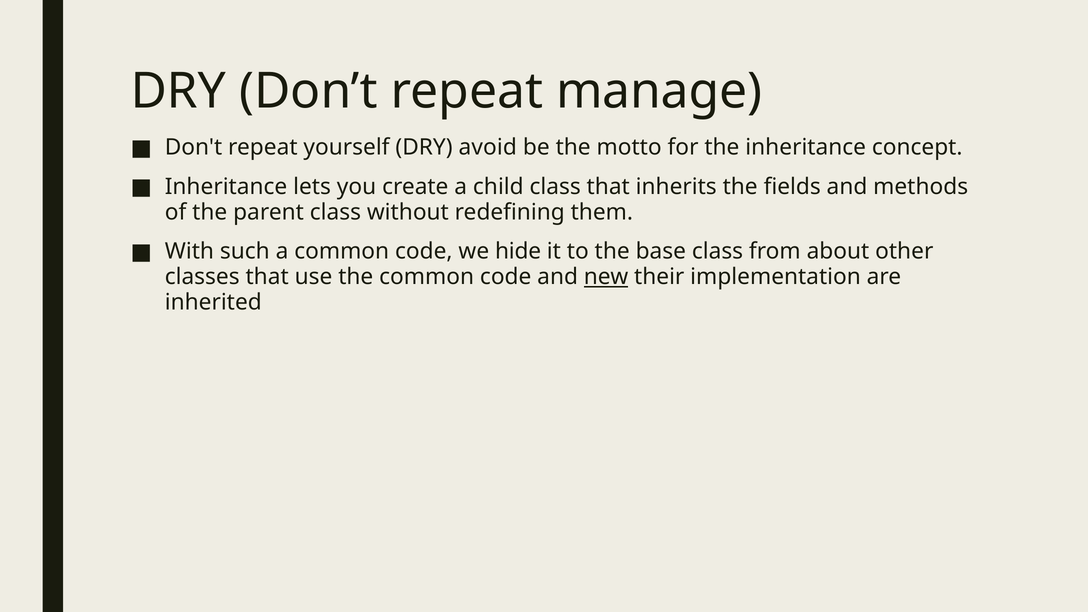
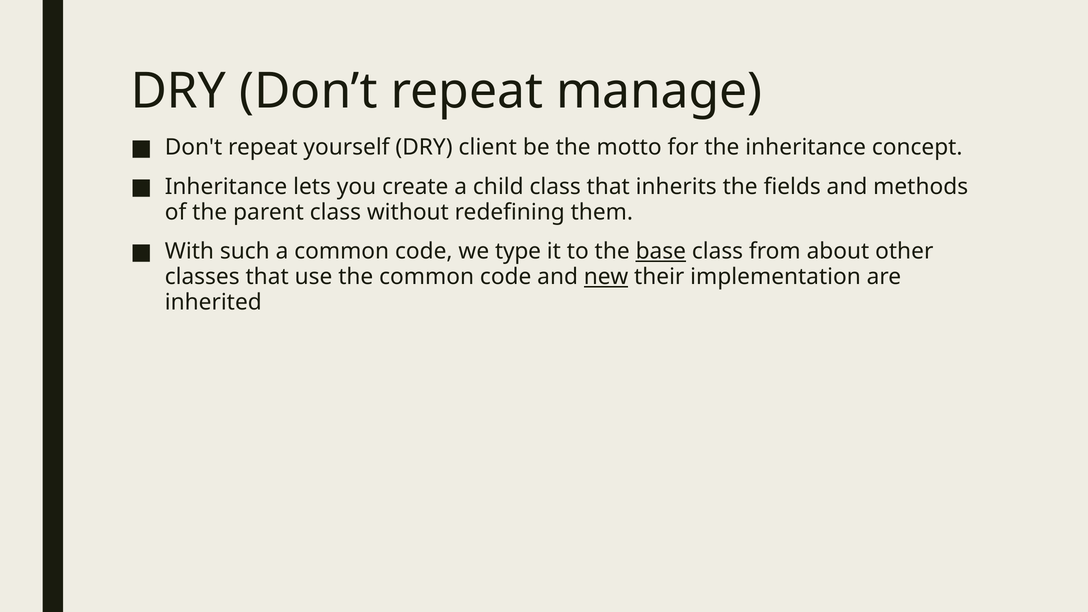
avoid: avoid -> client
hide: hide -> type
base underline: none -> present
